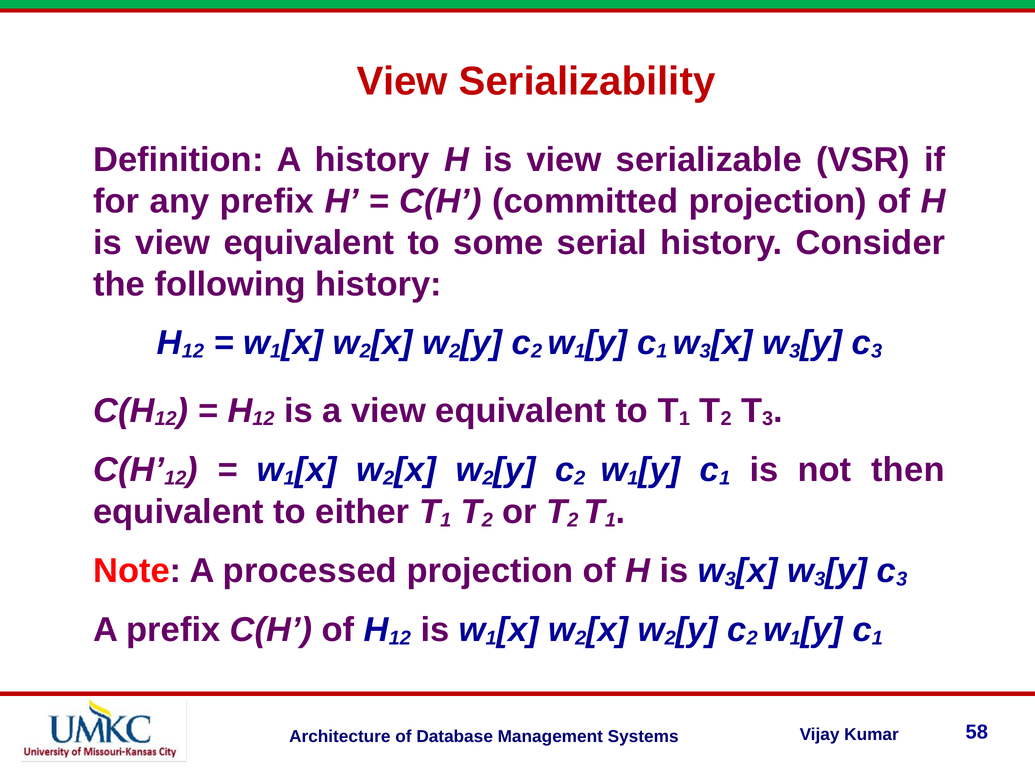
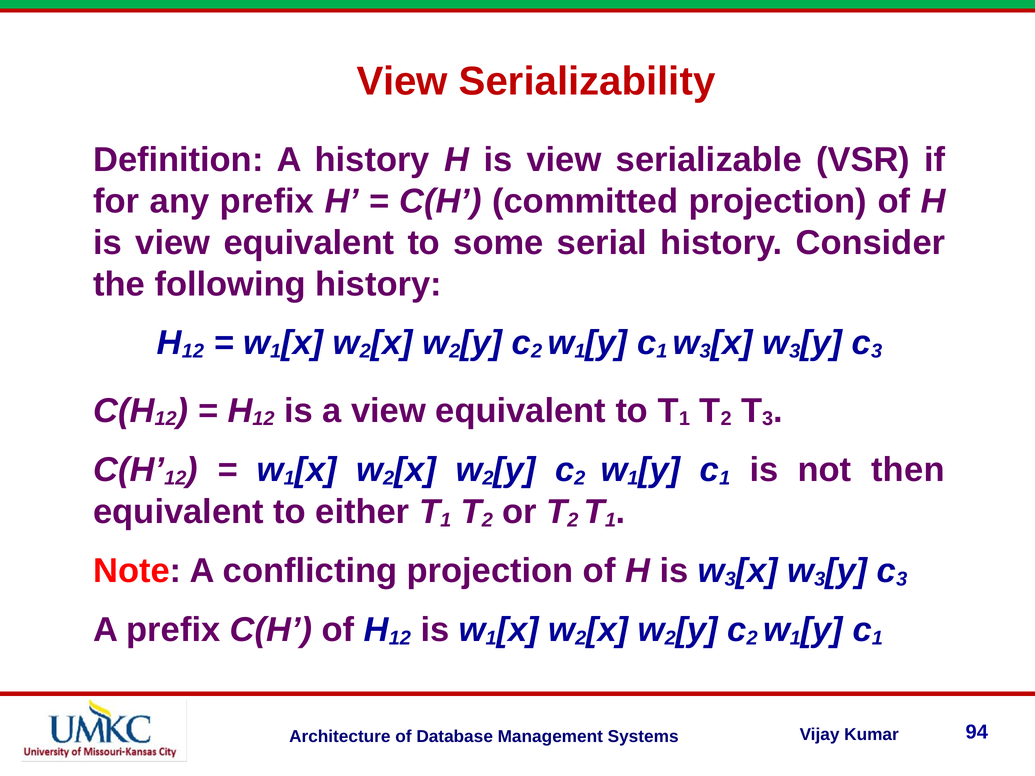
processed: processed -> conflicting
58: 58 -> 94
